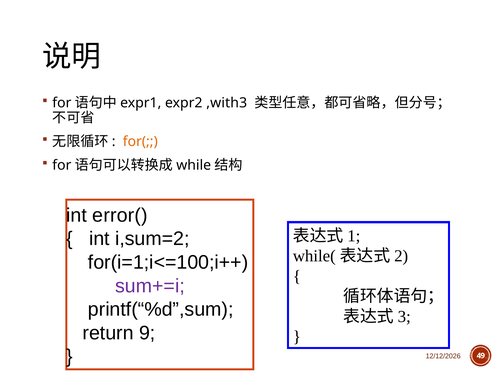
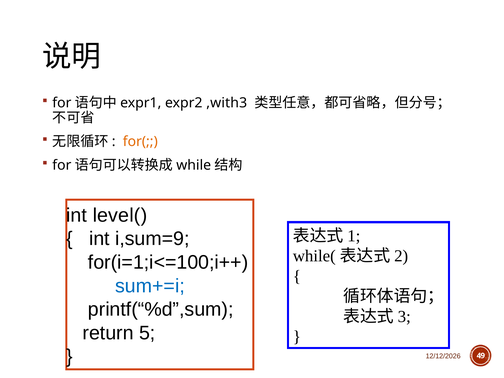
error(: error( -> level(
i,sum=2: i,sum=2 -> i,sum=9
sum+=i colour: purple -> blue
9: 9 -> 5
